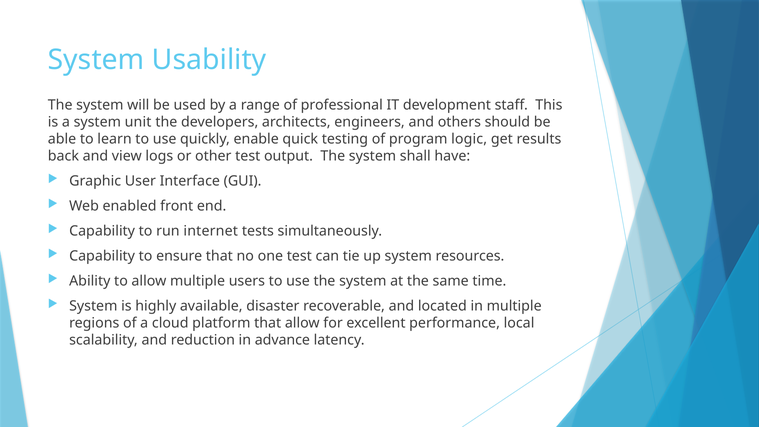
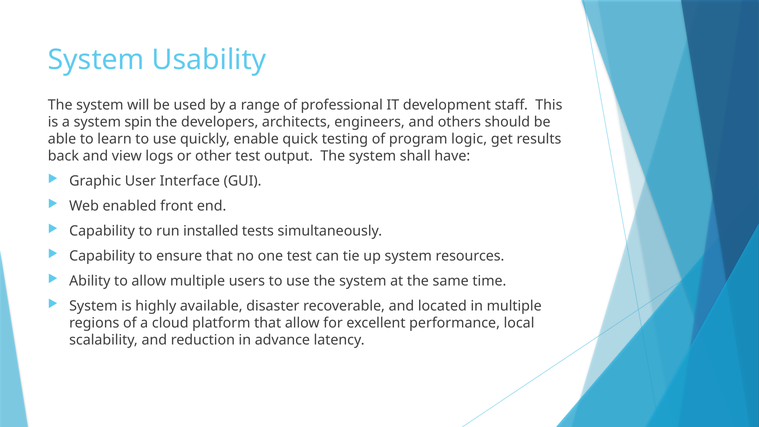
unit: unit -> spin
internet: internet -> installed
